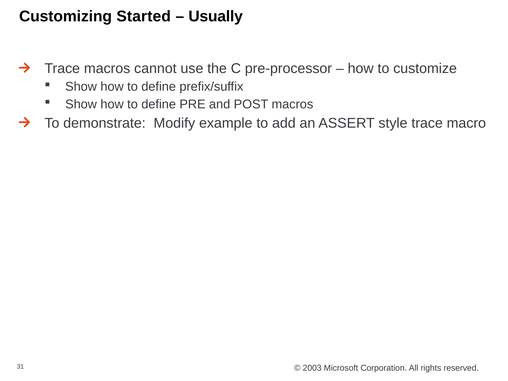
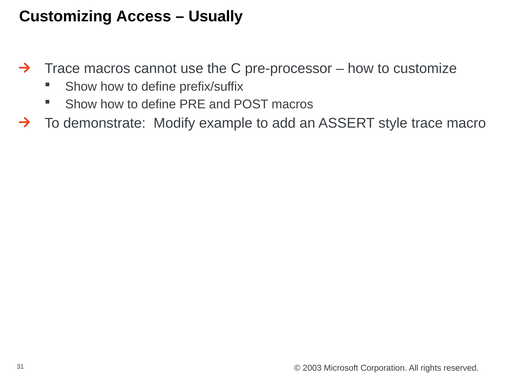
Started: Started -> Access
